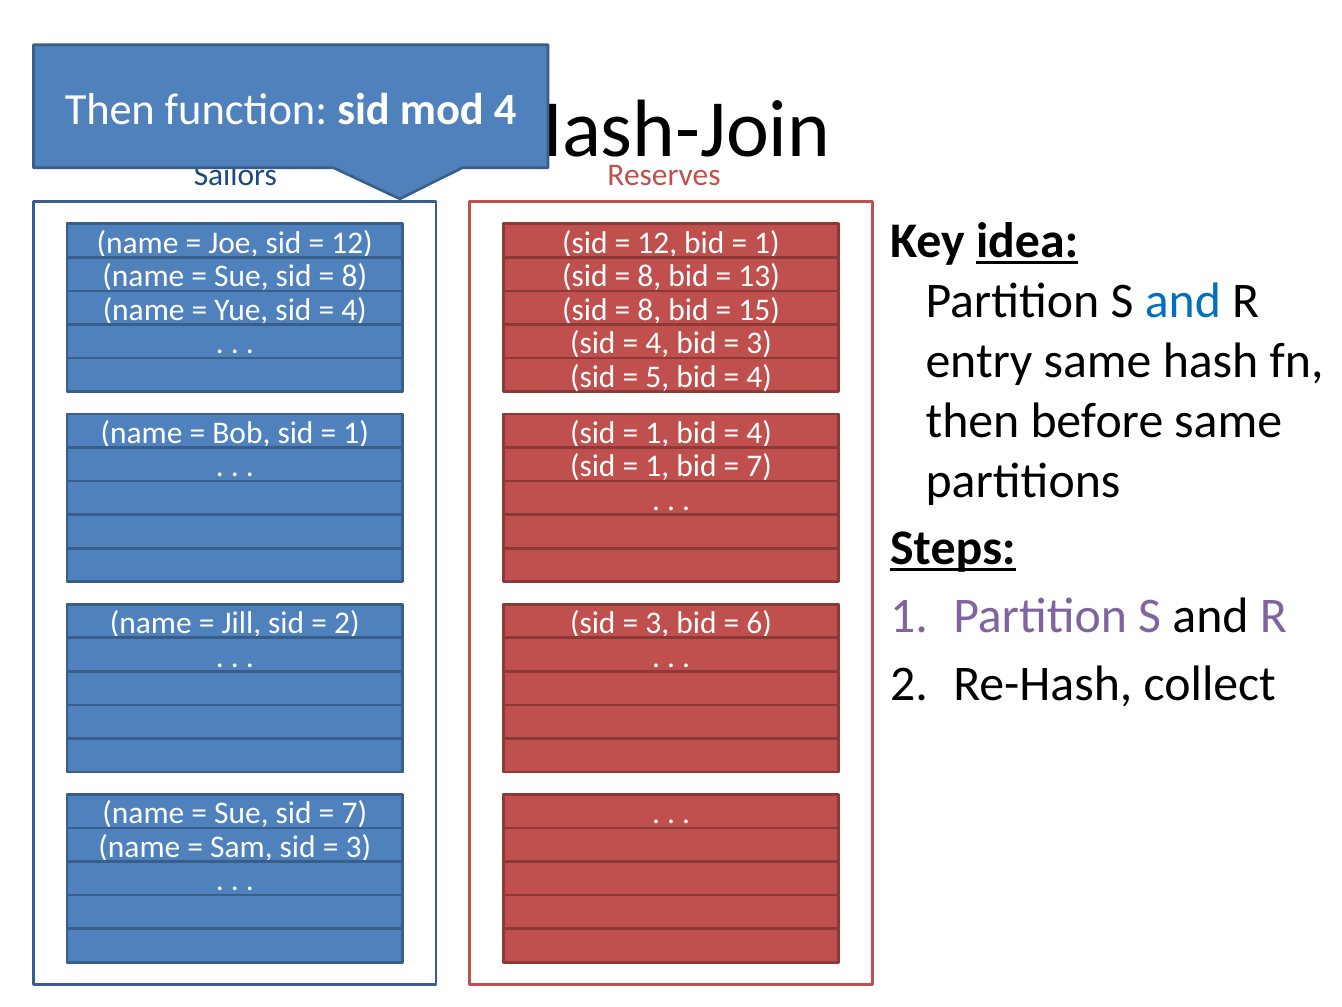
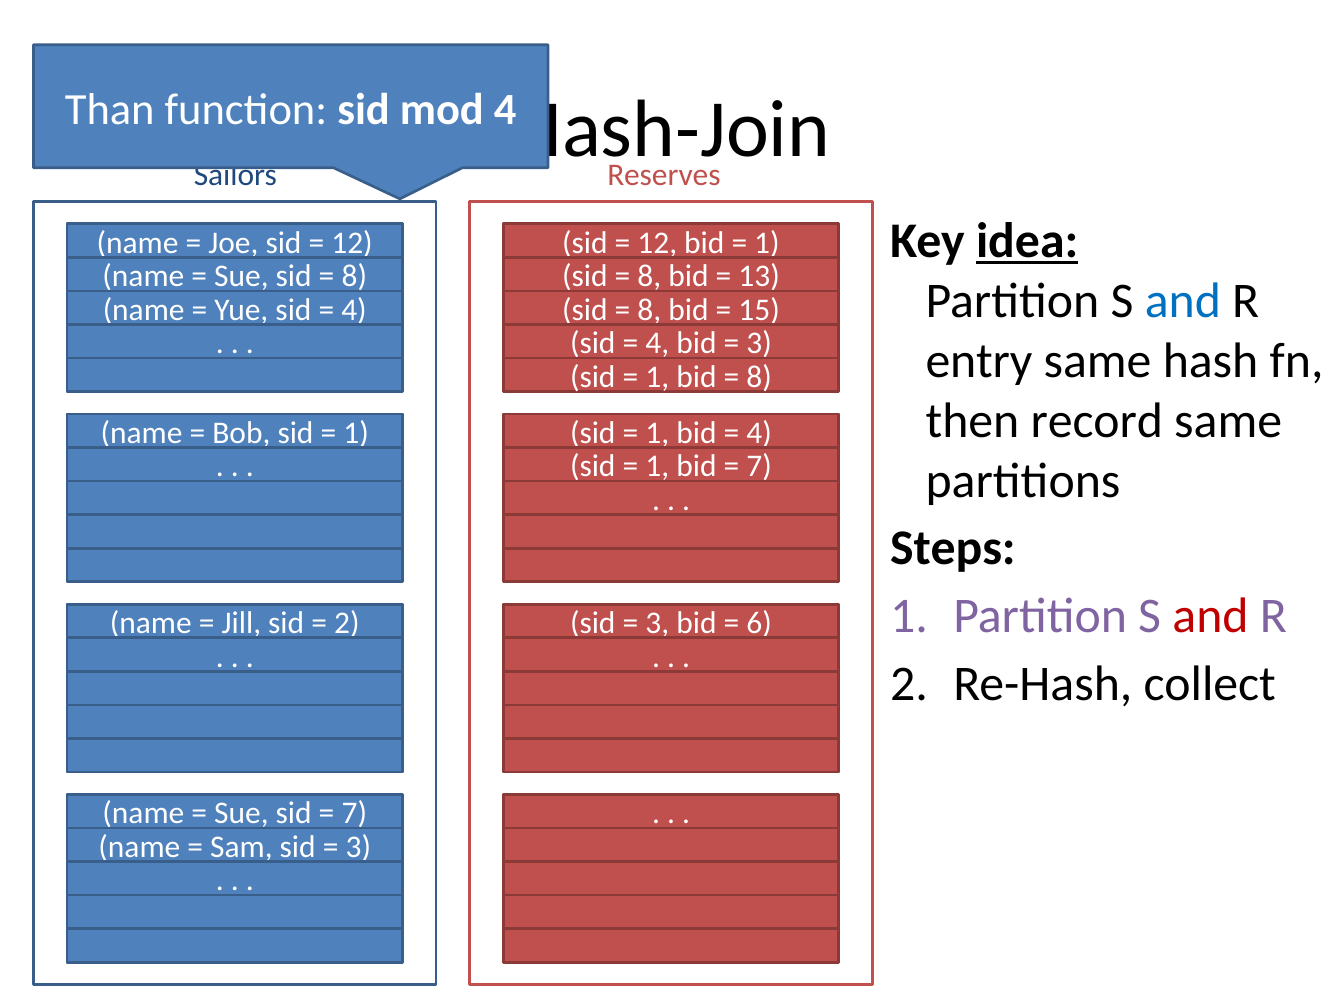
Then at (110, 109): Then -> Than
5 at (657, 377): 5 -> 1
4 at (759, 377): 4 -> 8
before: before -> record
Steps underline: present -> none
and at (1211, 616) colour: black -> red
